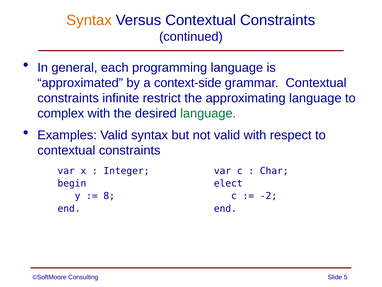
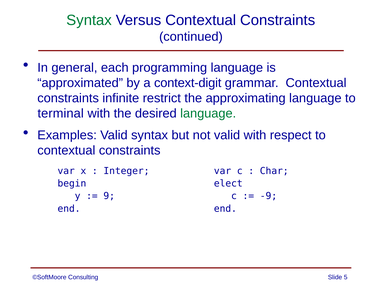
Syntax at (89, 20) colour: orange -> green
context-side: context-side -> context-digit
complex: complex -> terminal
8: 8 -> 9
-2: -2 -> -9
